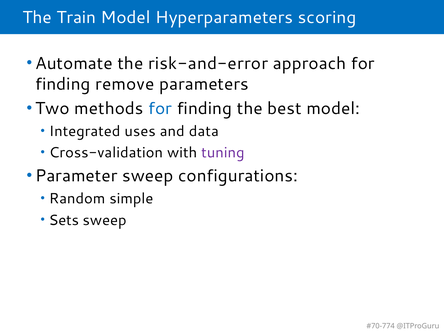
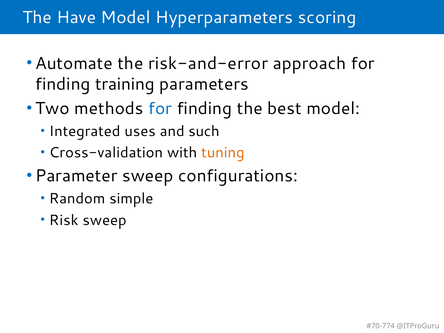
Train: Train -> Have
remove: remove -> training
data: data -> such
tuning colour: purple -> orange
Sets: Sets -> Risk
